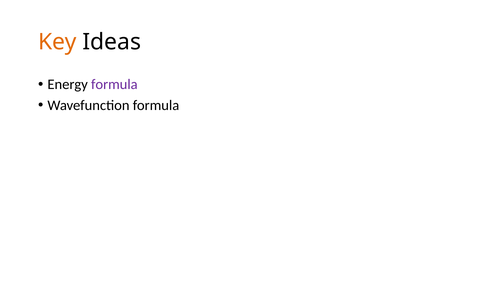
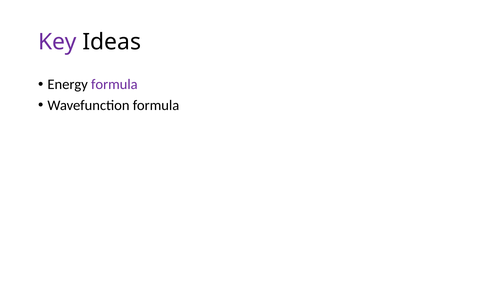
Key colour: orange -> purple
